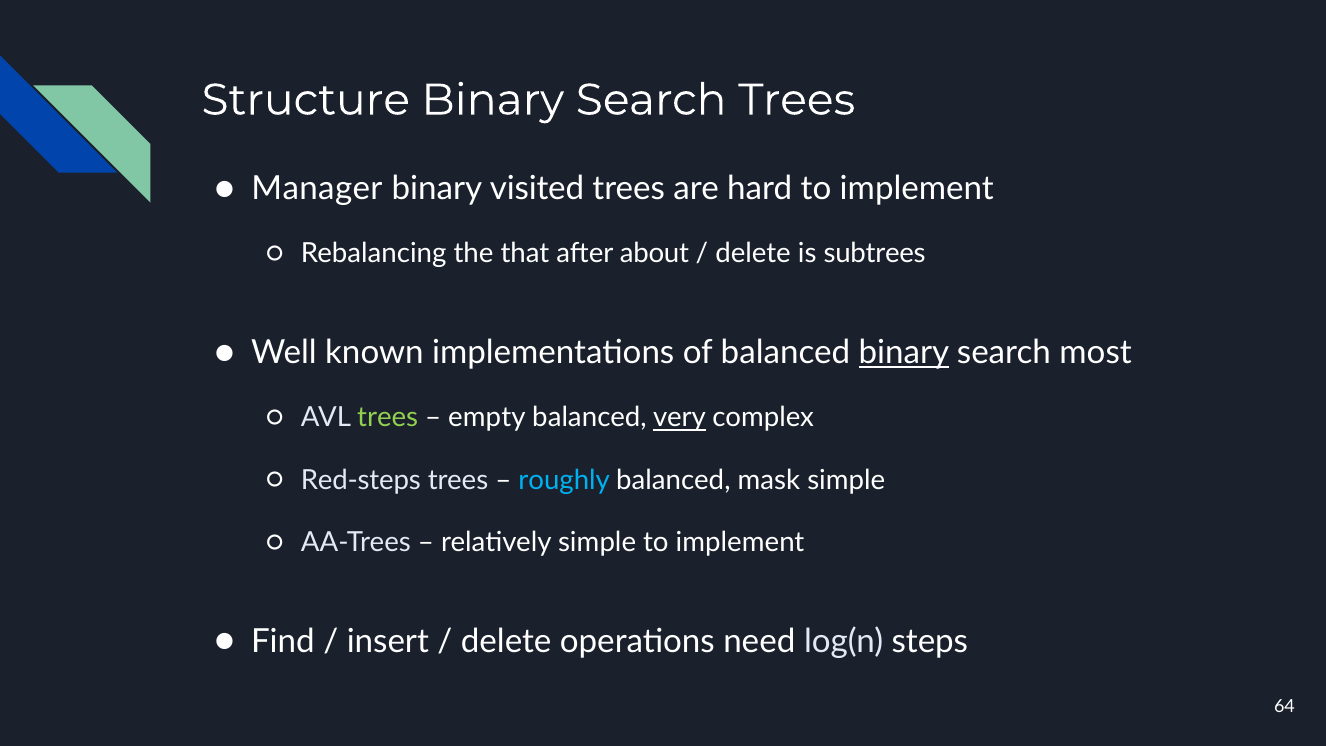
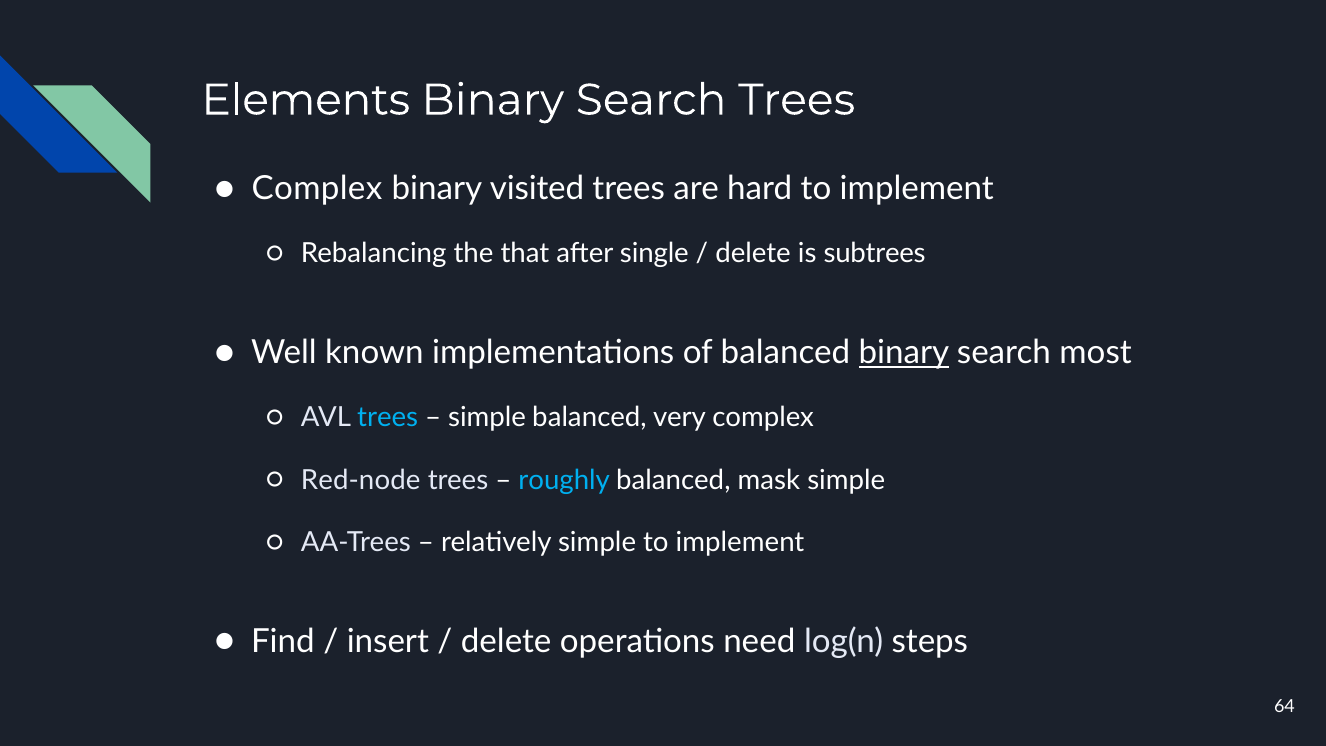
Structure: Structure -> Elements
Manager at (317, 189): Manager -> Complex
about: about -> single
trees at (388, 418) colour: light green -> light blue
empty at (487, 418): empty -> simple
very underline: present -> none
Red-steps: Red-steps -> Red-node
